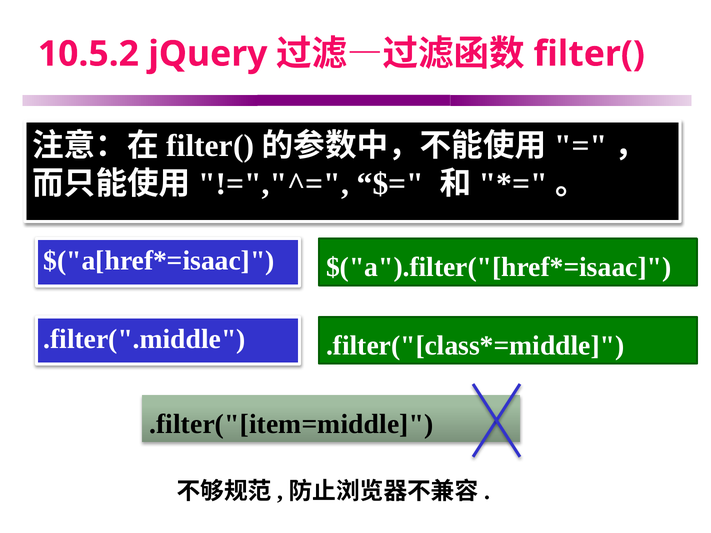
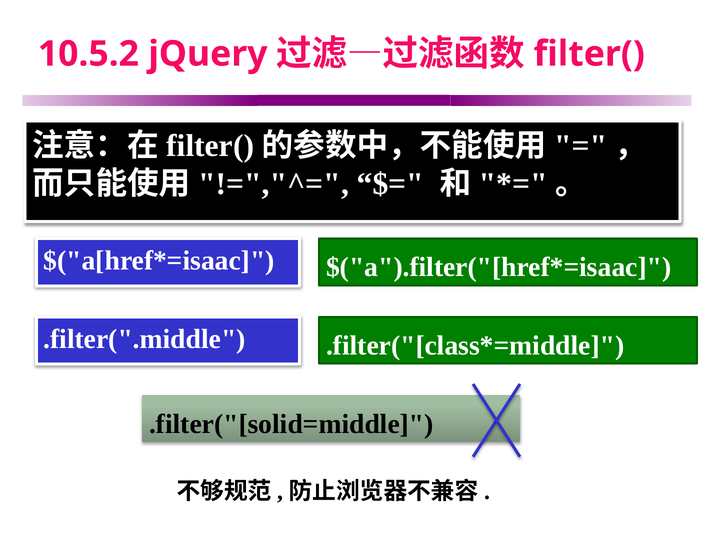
.filter("[item=middle: .filter("[item=middle -> .filter("[solid=middle
